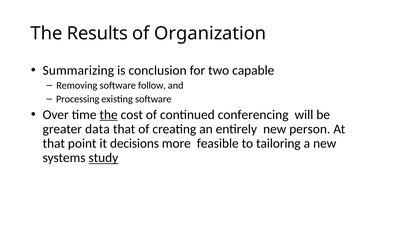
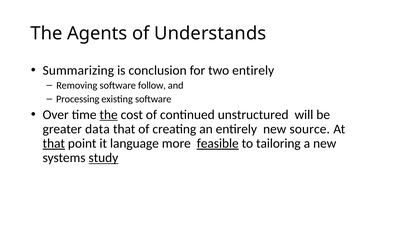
Results: Results -> Agents
Organization: Organization -> Understands
two capable: capable -> entirely
conferencing: conferencing -> unstructured
person: person -> source
that at (54, 144) underline: none -> present
decisions: decisions -> language
feasible underline: none -> present
